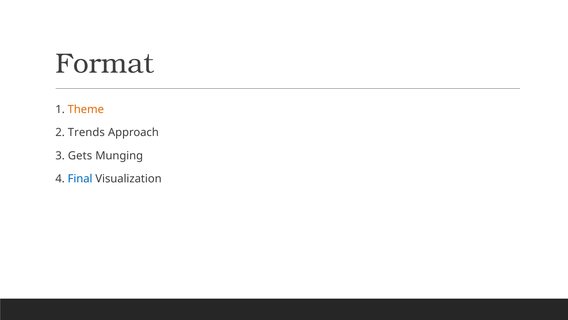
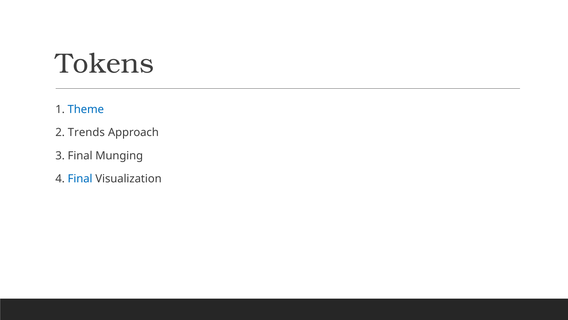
Format: Format -> Tokens
Theme colour: orange -> blue
3 Gets: Gets -> Final
